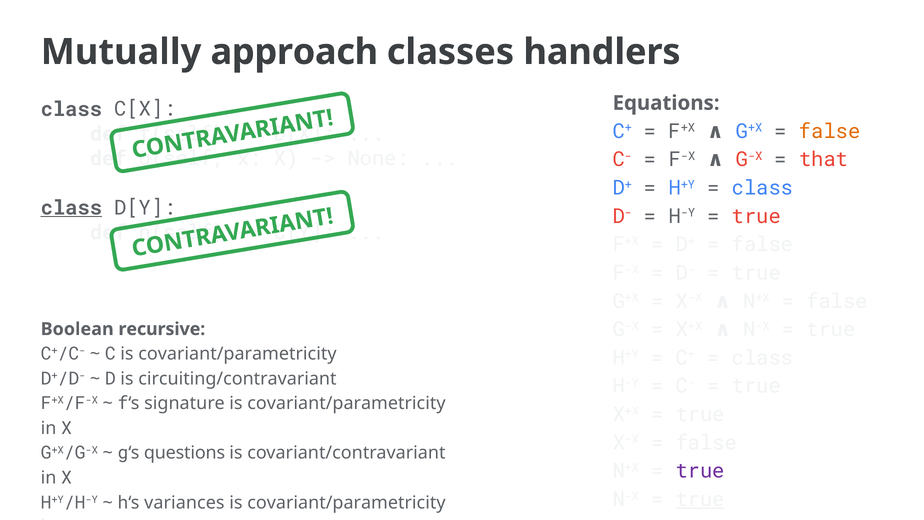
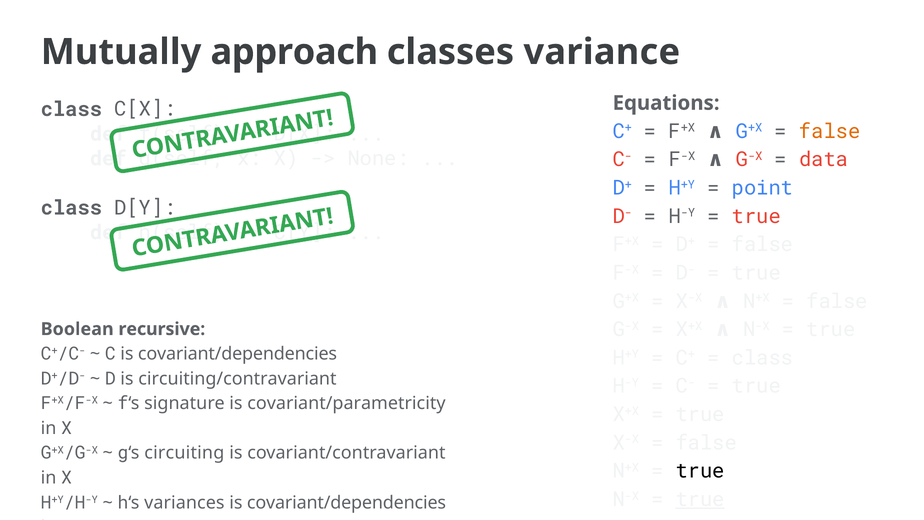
handlers: handlers -> variance
that: that -> data
class at (762, 188): class -> point
class at (71, 208) underline: present -> none
C is covariant/parametricity: covariant/parametricity -> covariant/dependencies
questions: questions -> circuiting
true at (700, 471) colour: purple -> black
covariant/parametricity at (346, 502): covariant/parametricity -> covariant/dependencies
